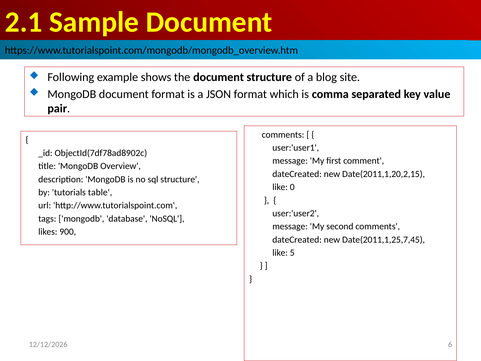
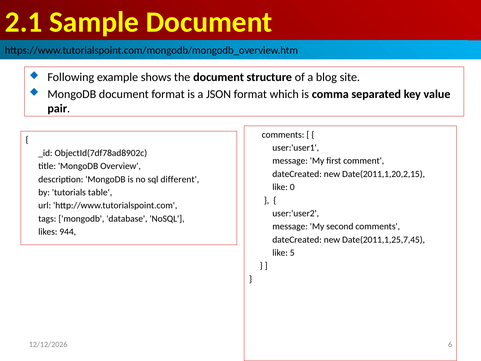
sql structure: structure -> different
900: 900 -> 944
